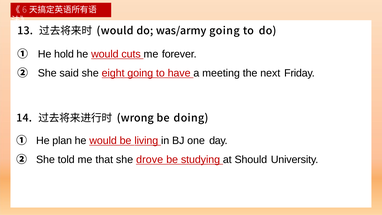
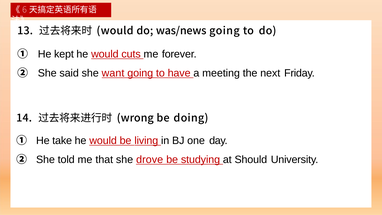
was/army: was/army -> was/news
hold: hold -> kept
eight: eight -> want
plan: plan -> take
